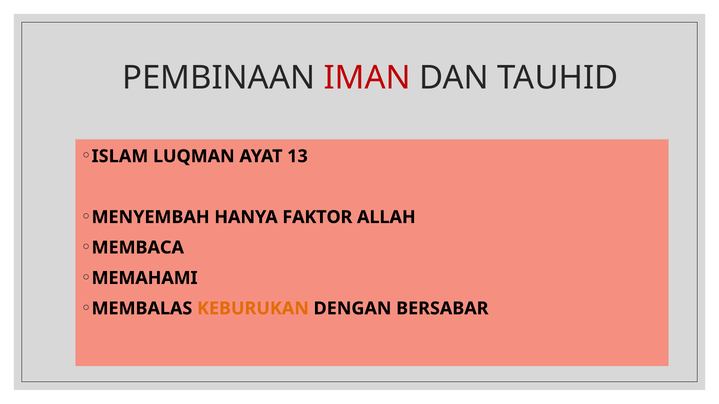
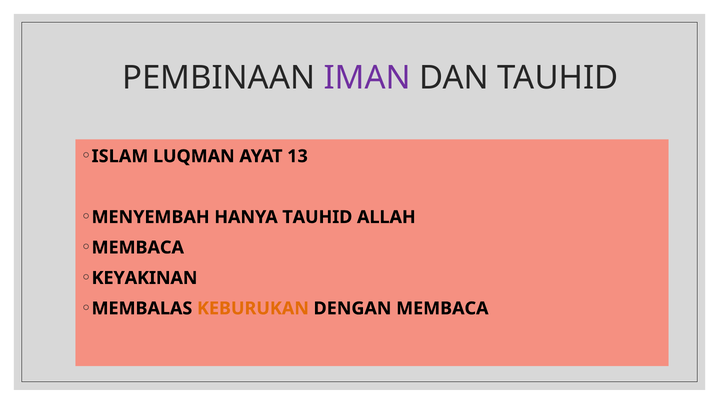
IMAN colour: red -> purple
HANYA FAKTOR: FAKTOR -> TAUHID
MEMAHAMI: MEMAHAMI -> KEYAKINAN
DENGAN BERSABAR: BERSABAR -> MEMBACA
